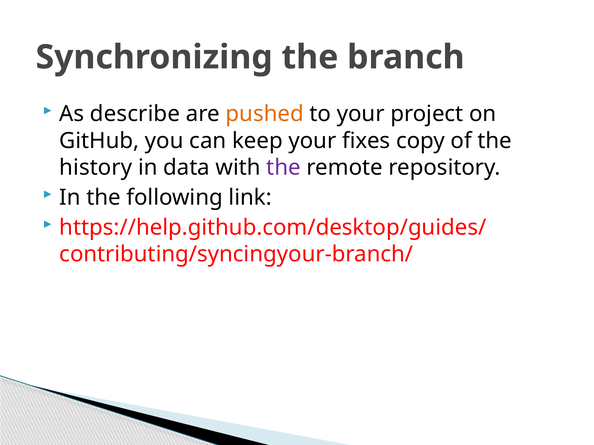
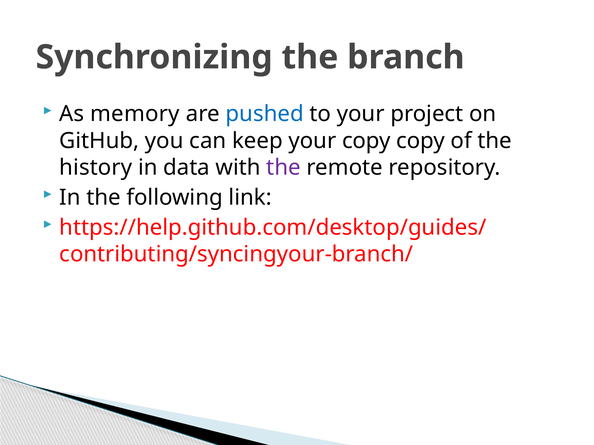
describe: describe -> memory
pushed colour: orange -> blue
your fixes: fixes -> copy
